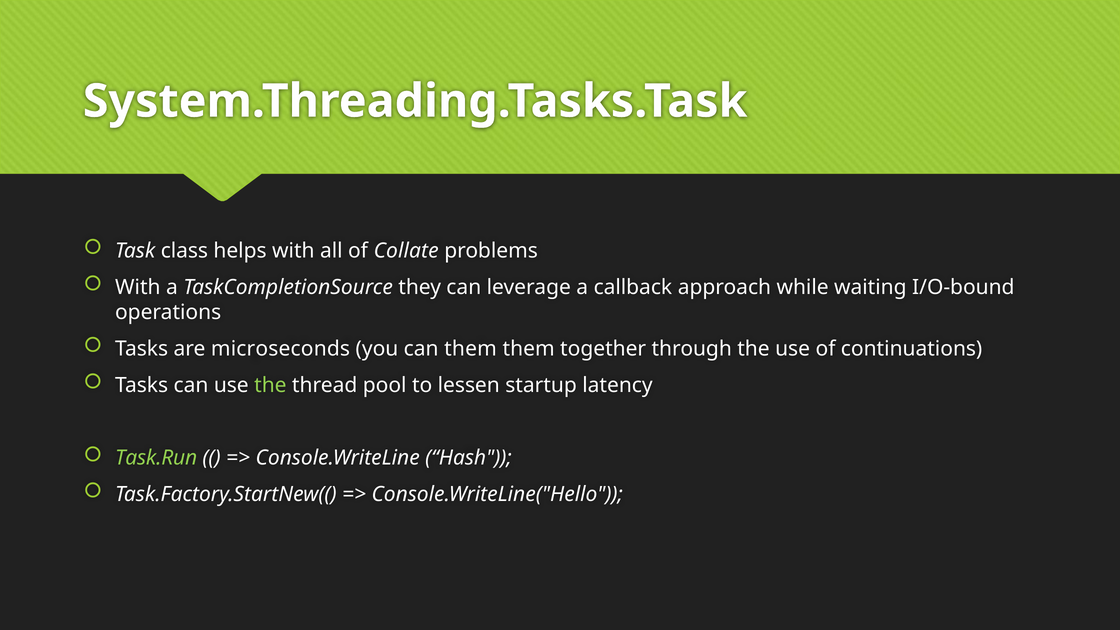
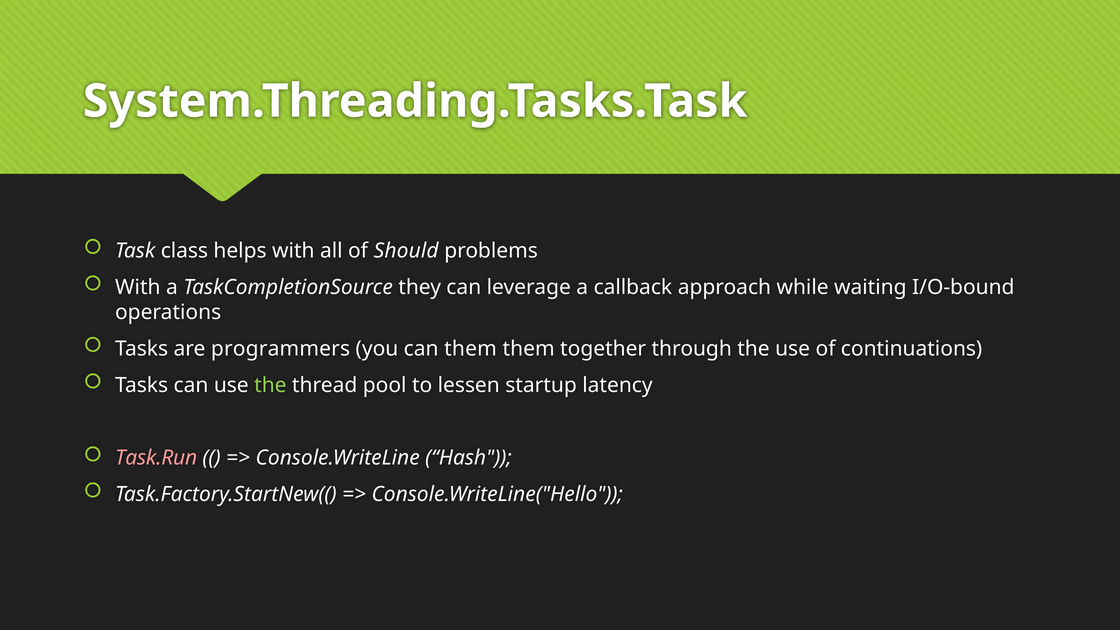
Collate: Collate -> Should
microseconds: microseconds -> programmers
Task.Run colour: light green -> pink
